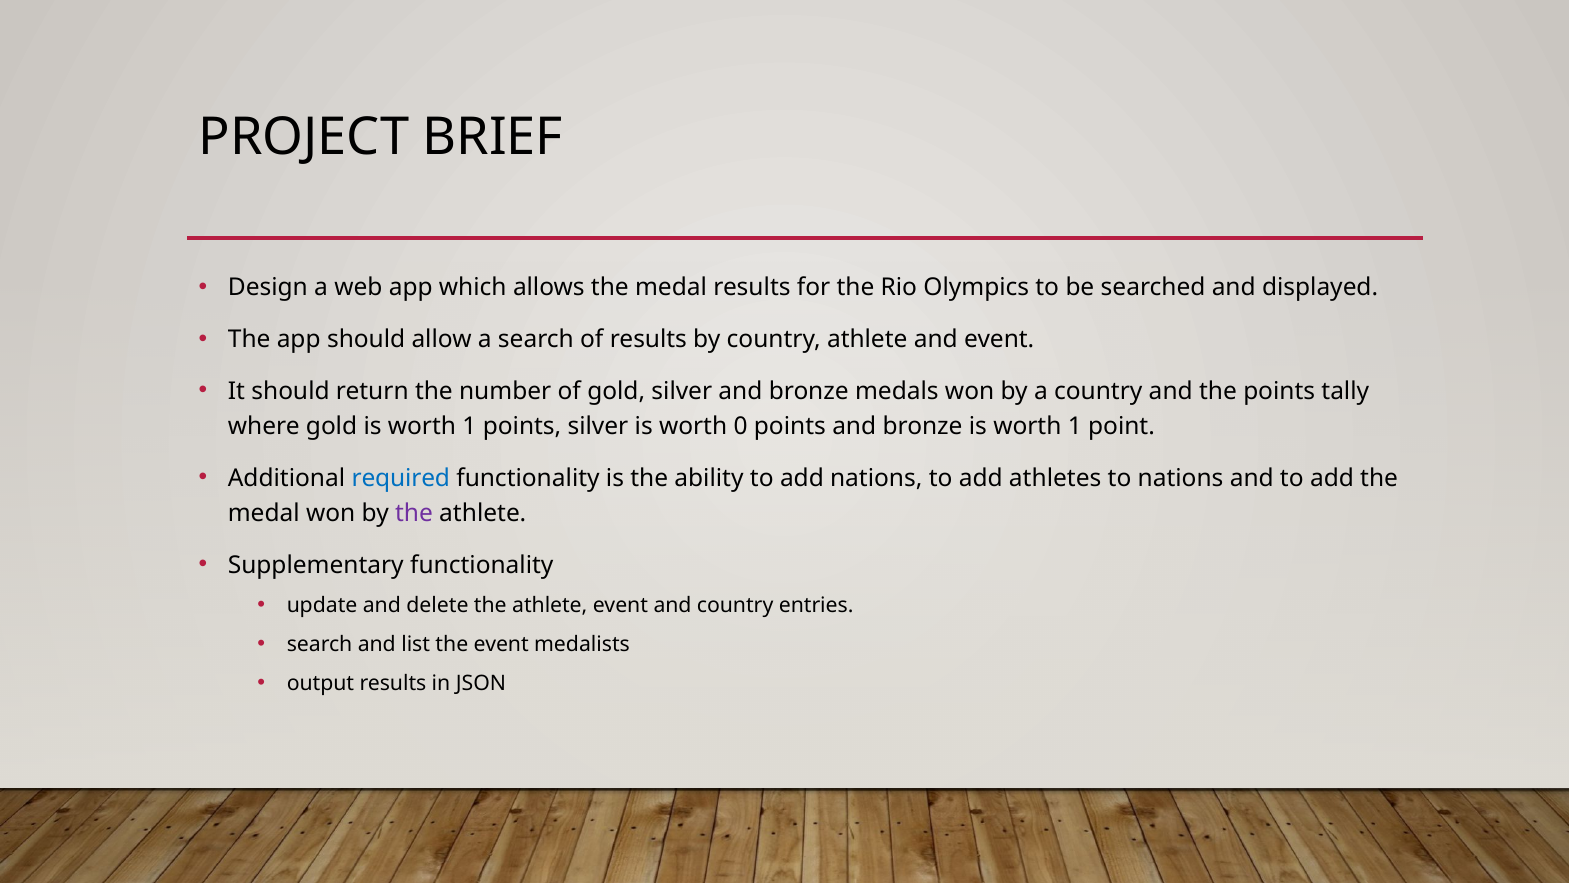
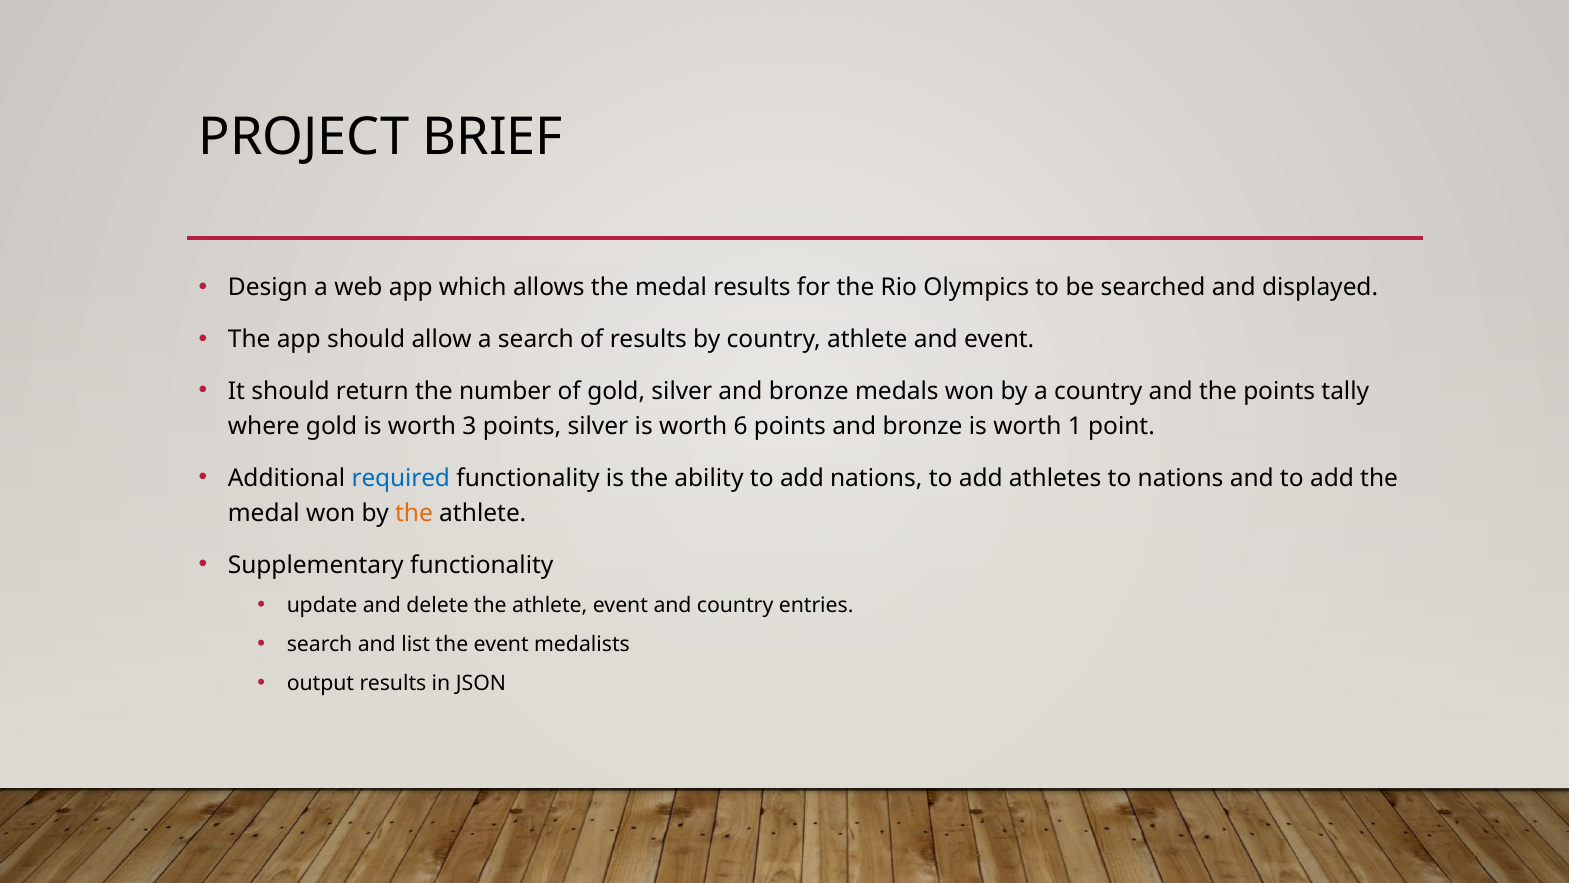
gold is worth 1: 1 -> 3
0: 0 -> 6
the at (414, 513) colour: purple -> orange
